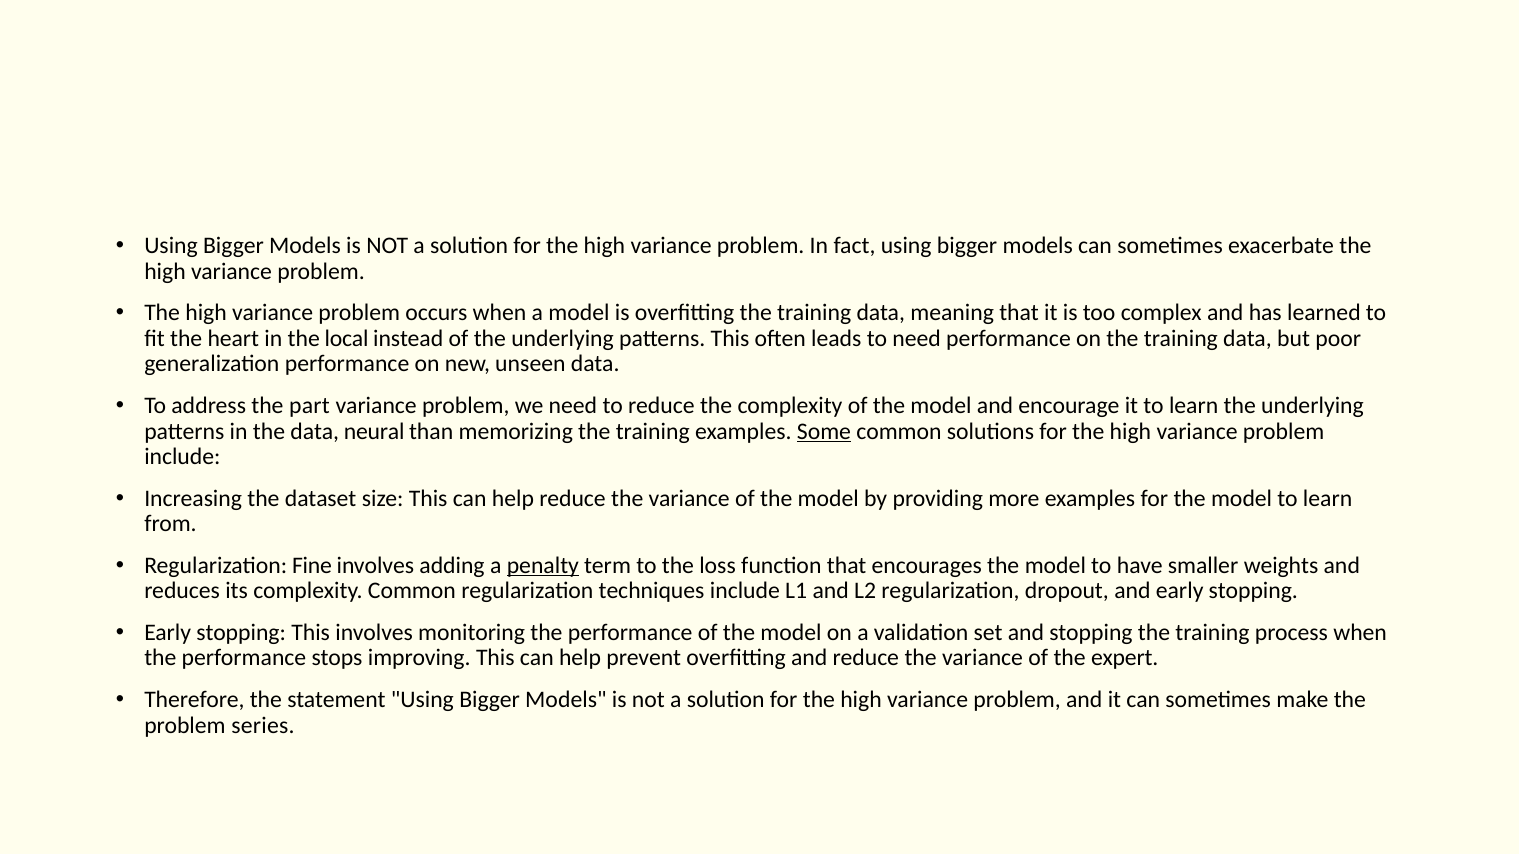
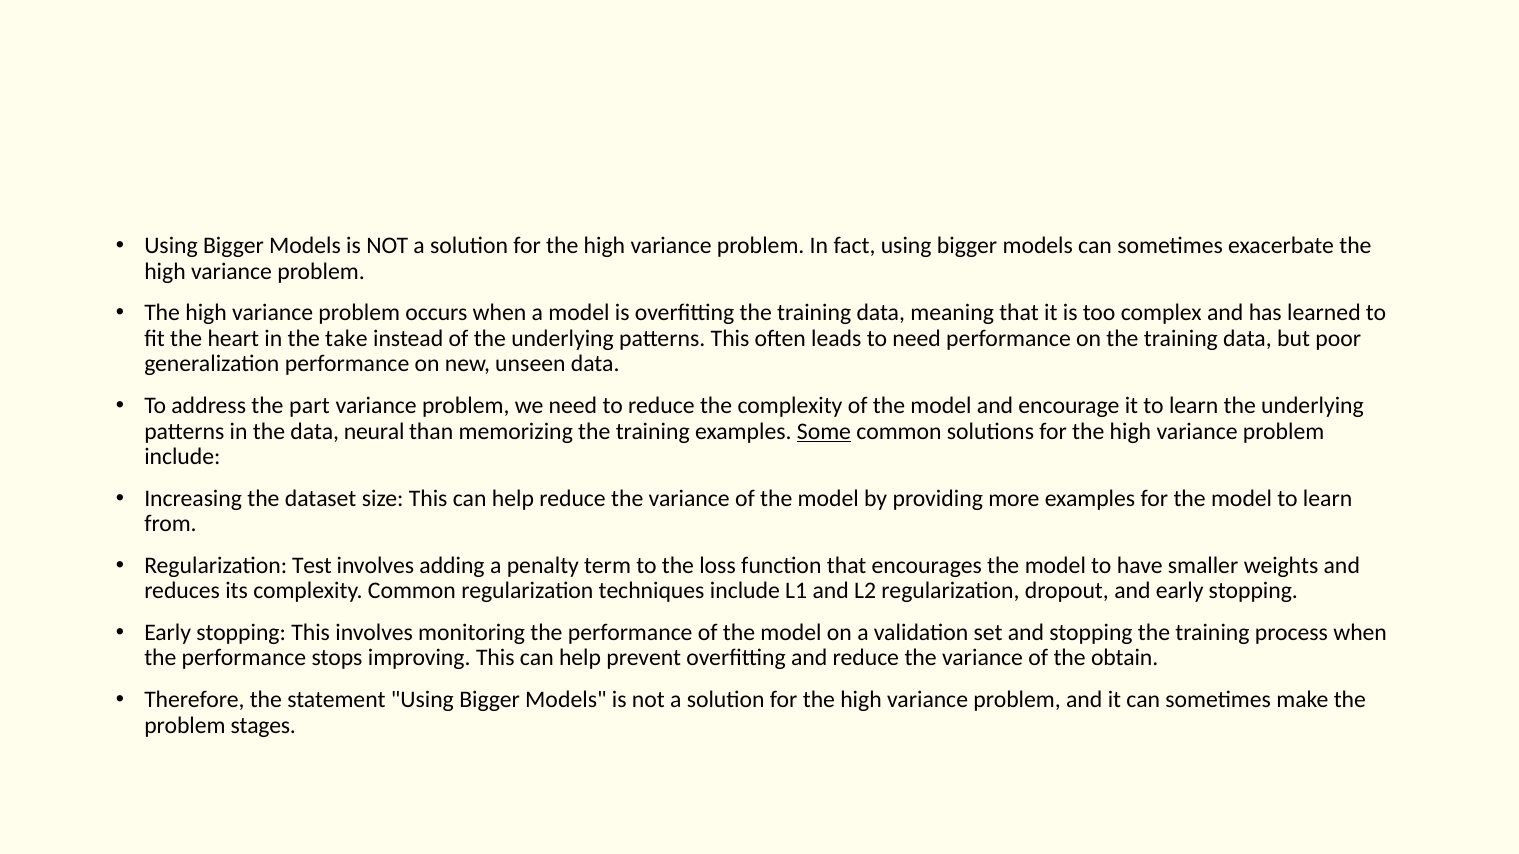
local: local -> take
Fine: Fine -> Test
penalty underline: present -> none
expert: expert -> obtain
series: series -> stages
